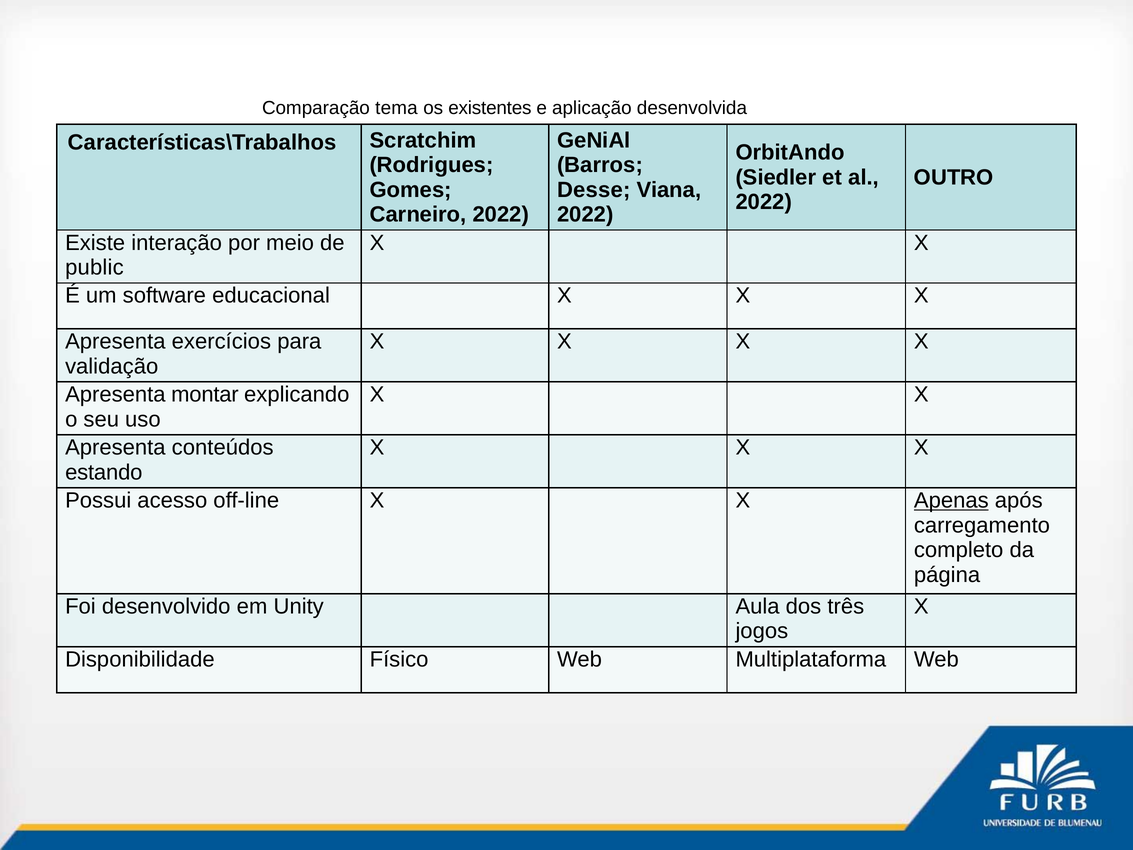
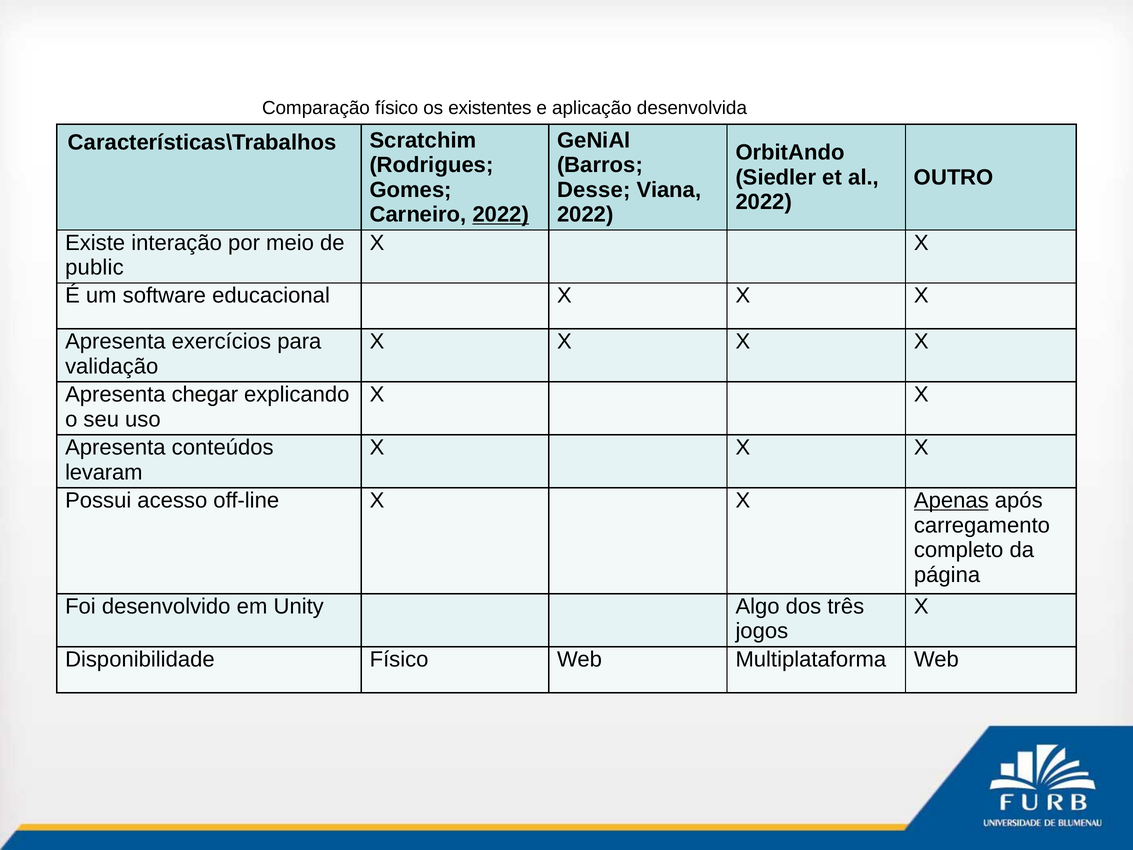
Comparação tema: tema -> físico
2022 at (501, 214) underline: none -> present
montar: montar -> chegar
estando: estando -> levaram
Aula: Aula -> Algo
